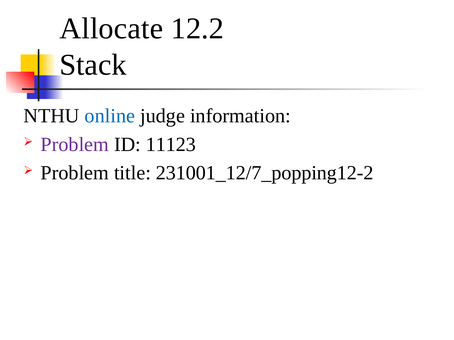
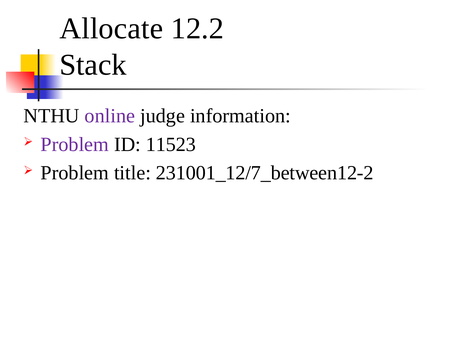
online colour: blue -> purple
11123: 11123 -> 11523
231001_12/7_popping12-2: 231001_12/7_popping12-2 -> 231001_12/7_between12-2
